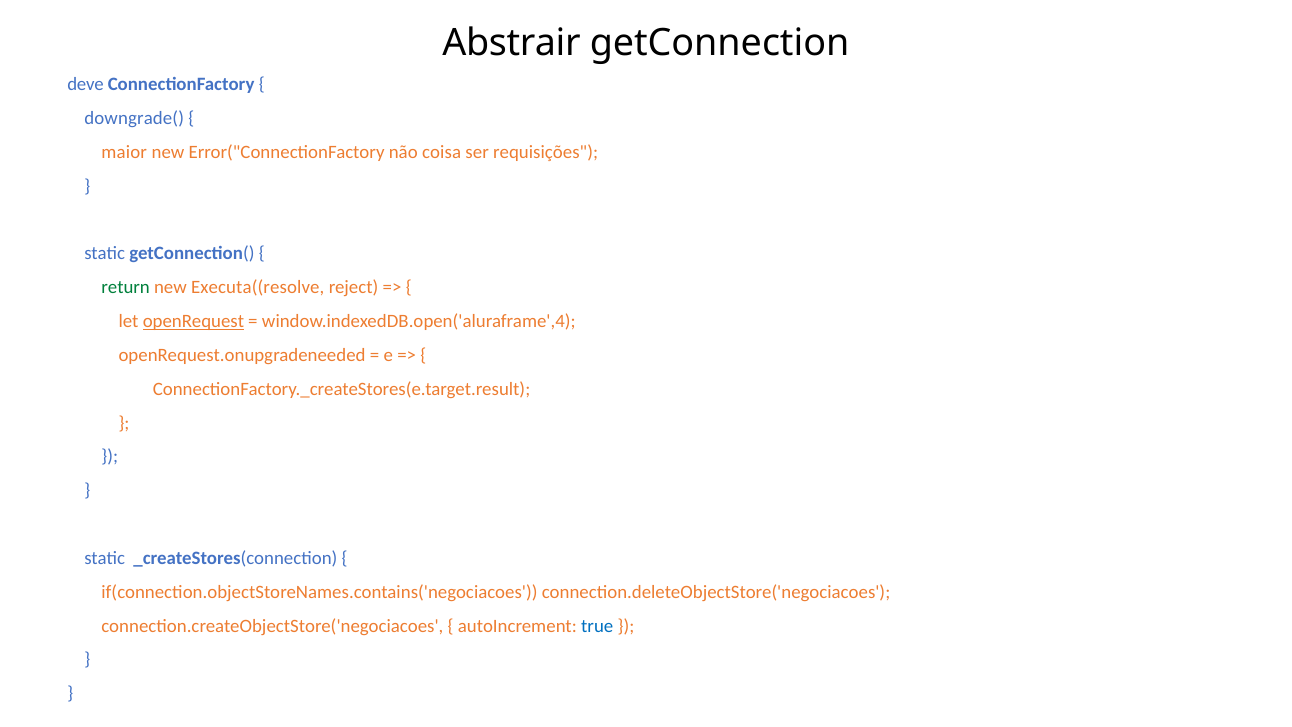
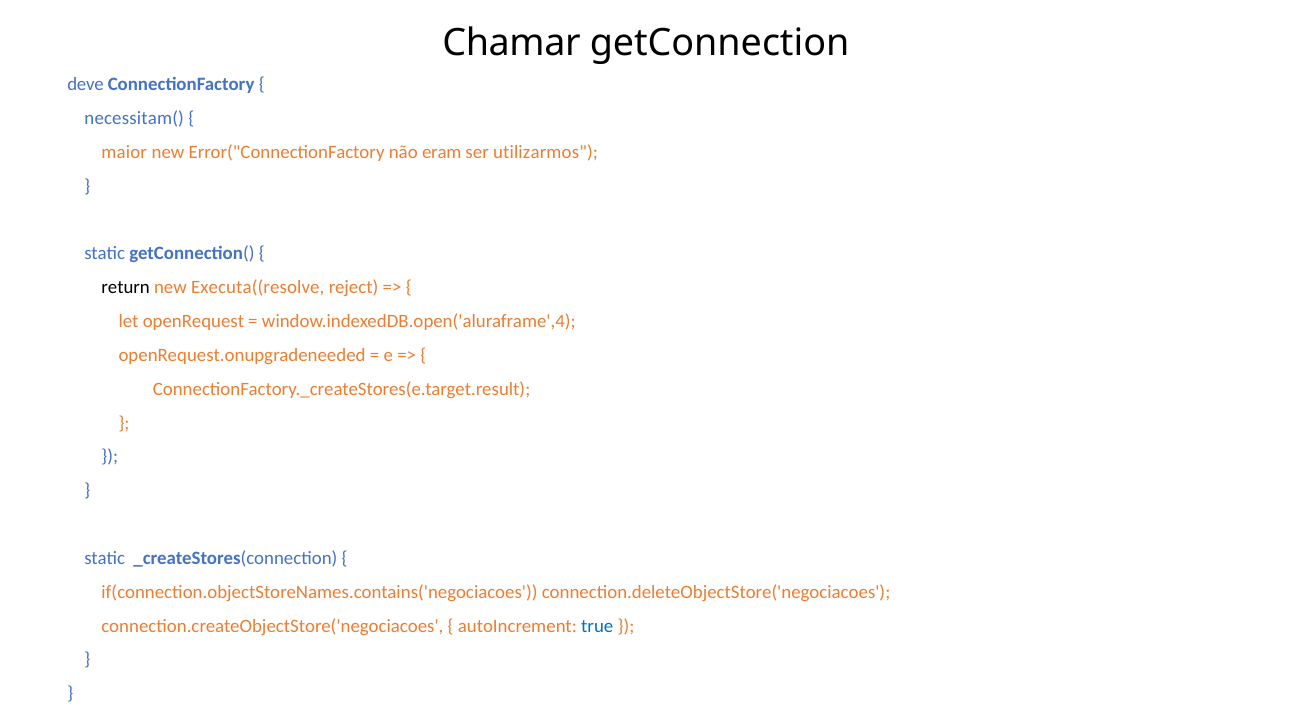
Abstrair: Abstrair -> Chamar
downgrade(: downgrade( -> necessitam(
coisa: coisa -> eram
requisições: requisições -> utilizarmos
return colour: green -> black
openRequest underline: present -> none
